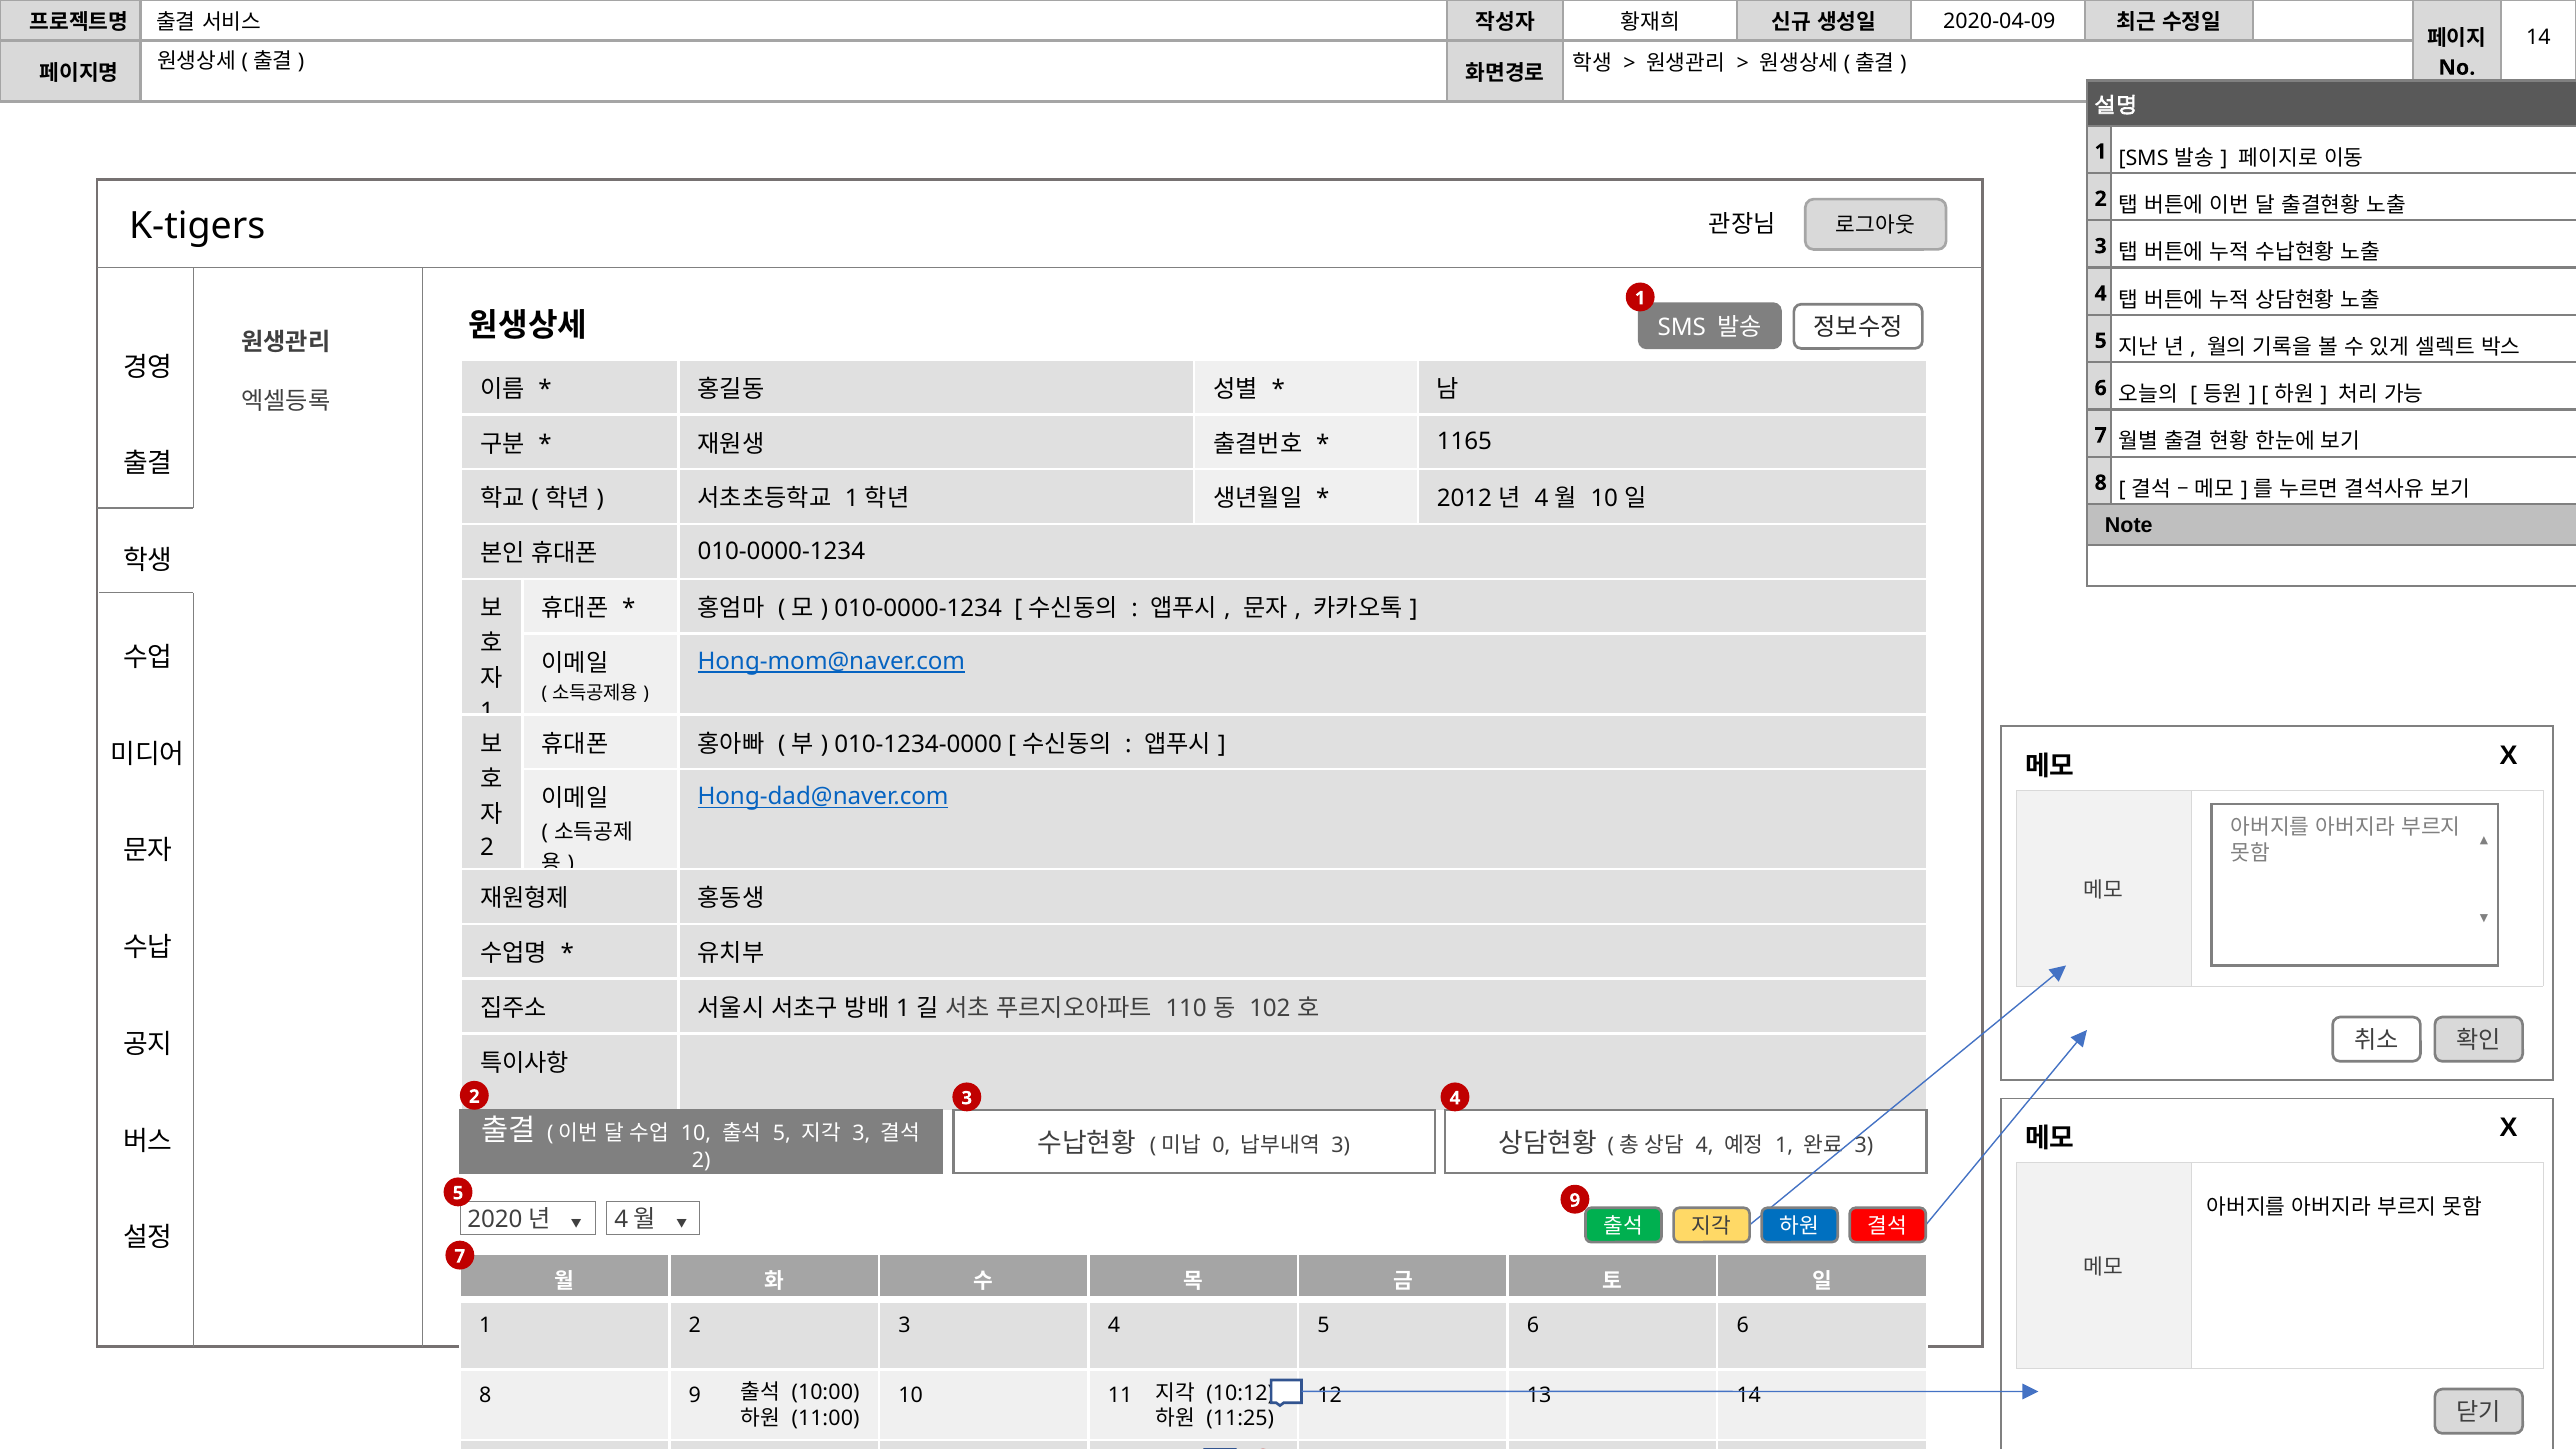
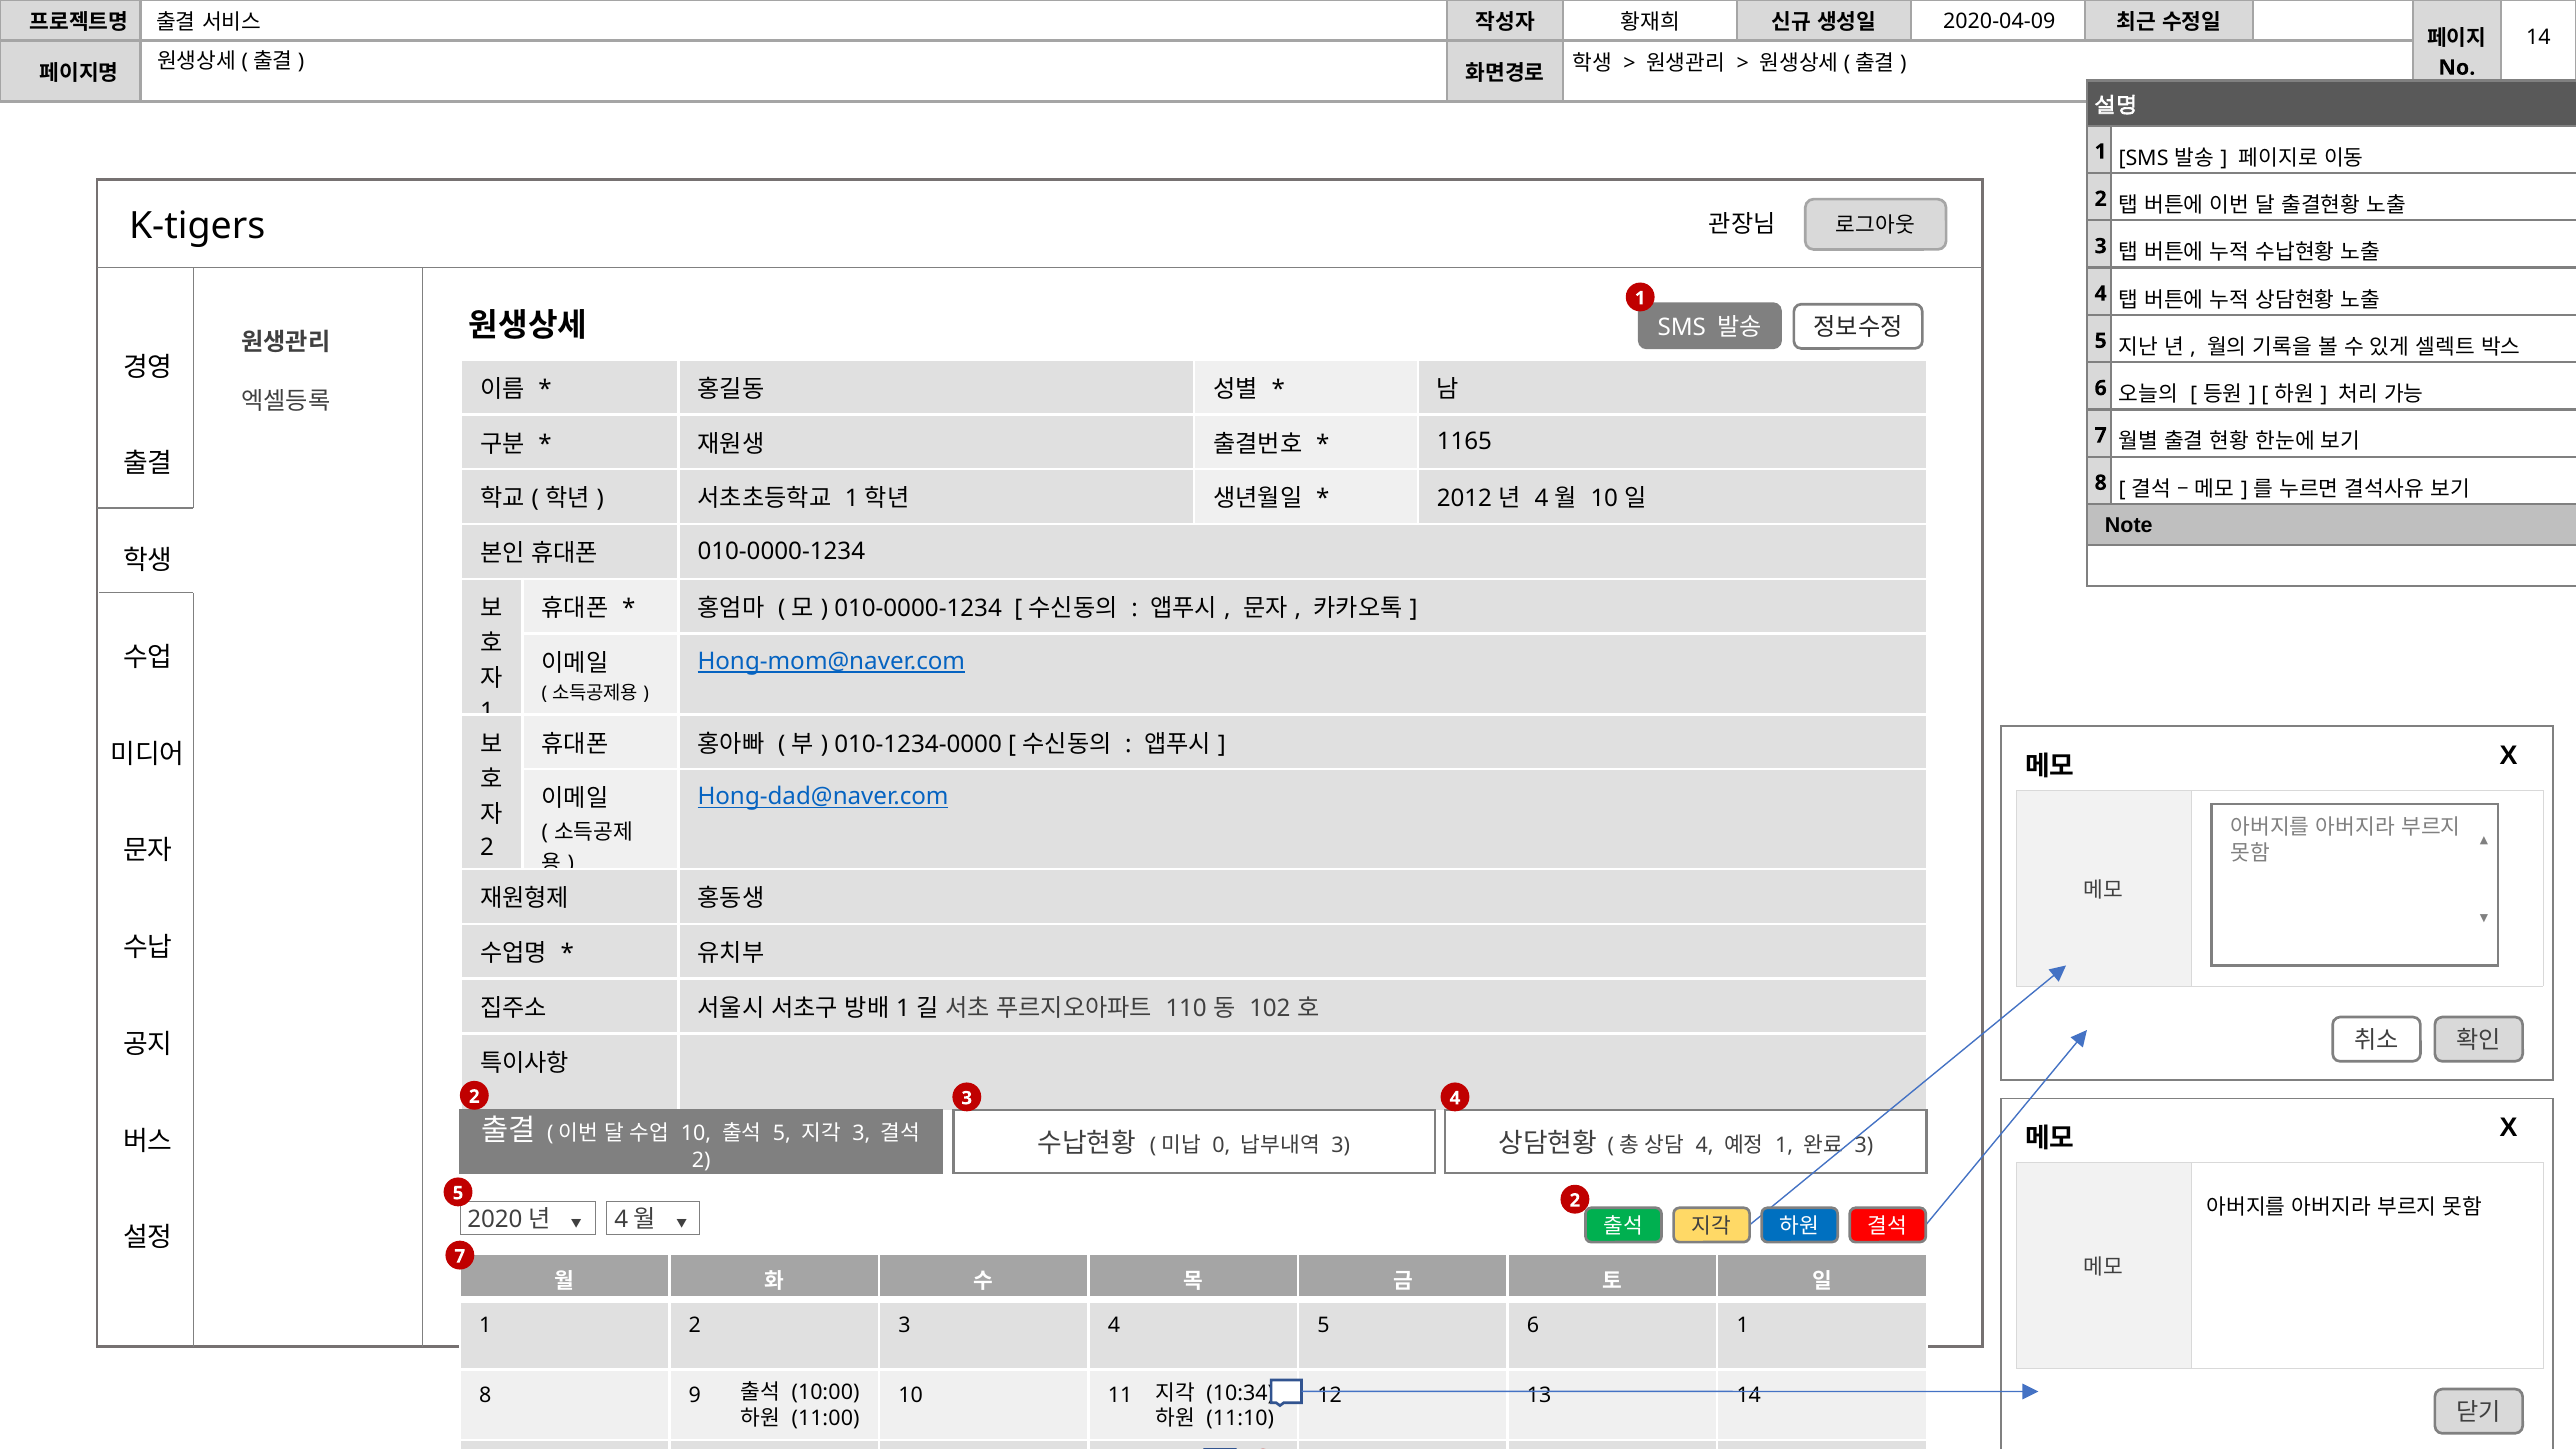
5 9: 9 -> 2
6 6: 6 -> 1
10:12: 10:12 -> 10:34
11:25: 11:25 -> 11:10
